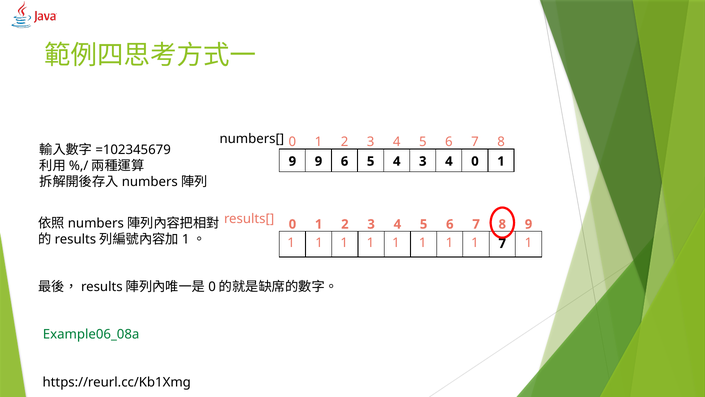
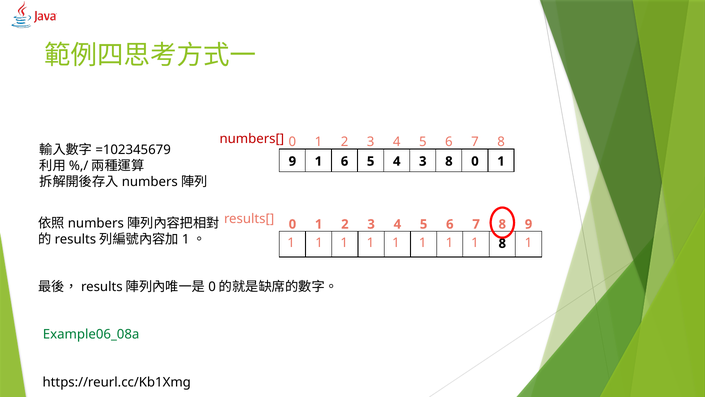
numbers[ colour: black -> red
9 9: 9 -> 1
4 3 4: 4 -> 8
7 at (502, 243): 7 -> 8
